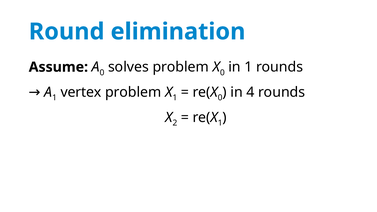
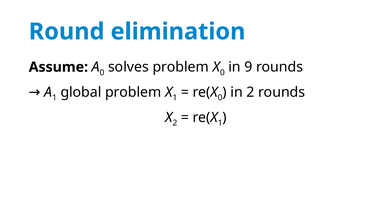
0 in 1: 1 -> 9
vertex: vertex -> global
4 at (250, 92): 4 -> 2
